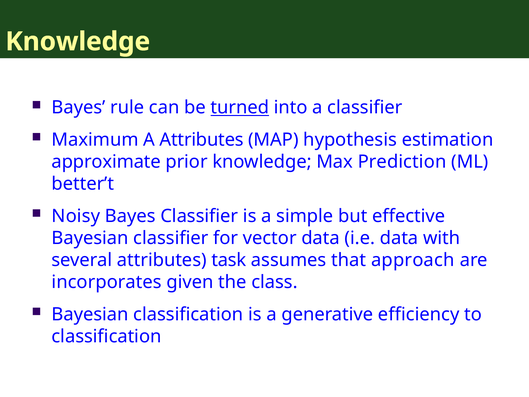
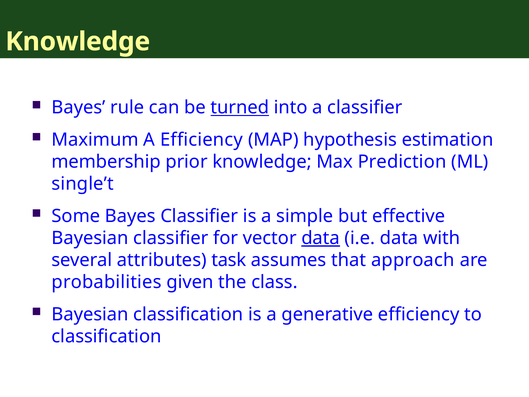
A Attributes: Attributes -> Efficiency
approximate: approximate -> membership
better’t: better’t -> single’t
Noisy: Noisy -> Some
data at (321, 238) underline: none -> present
incorporates: incorporates -> probabilities
